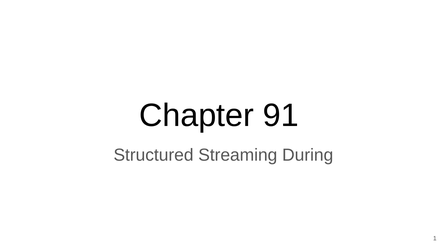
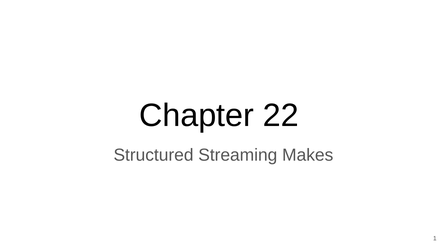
91: 91 -> 22
During: During -> Makes
